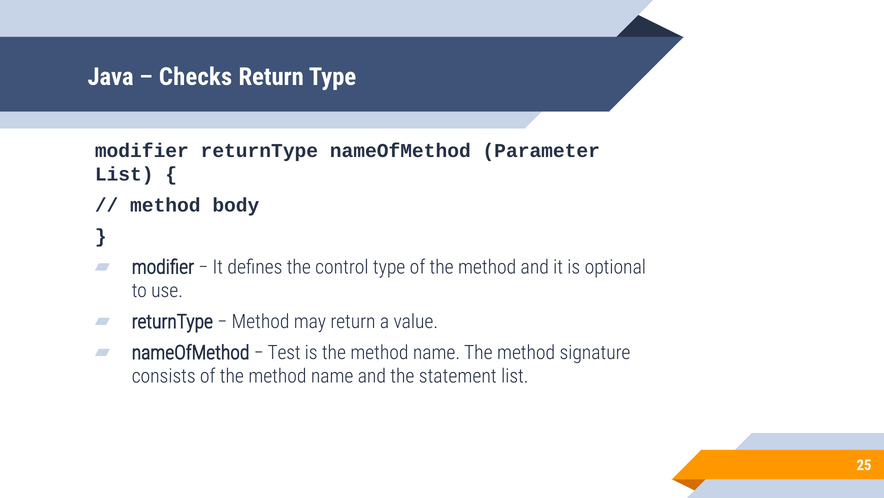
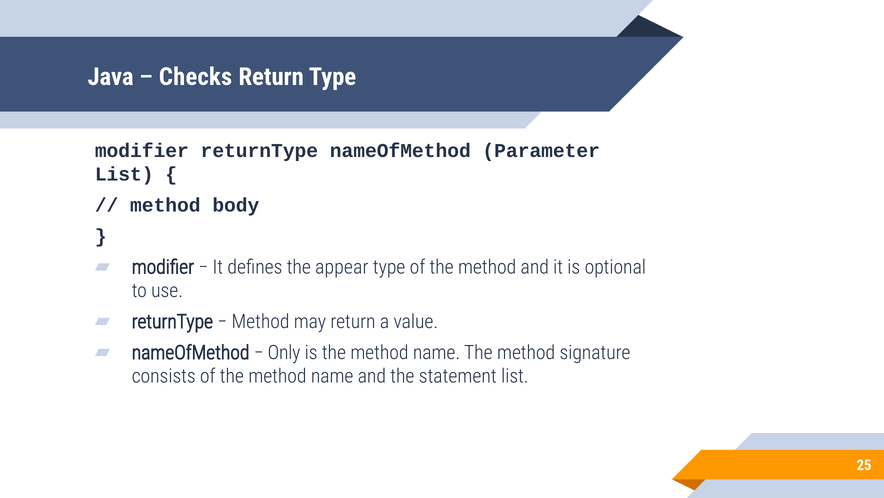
control: control -> appear
Test: Test -> Only
